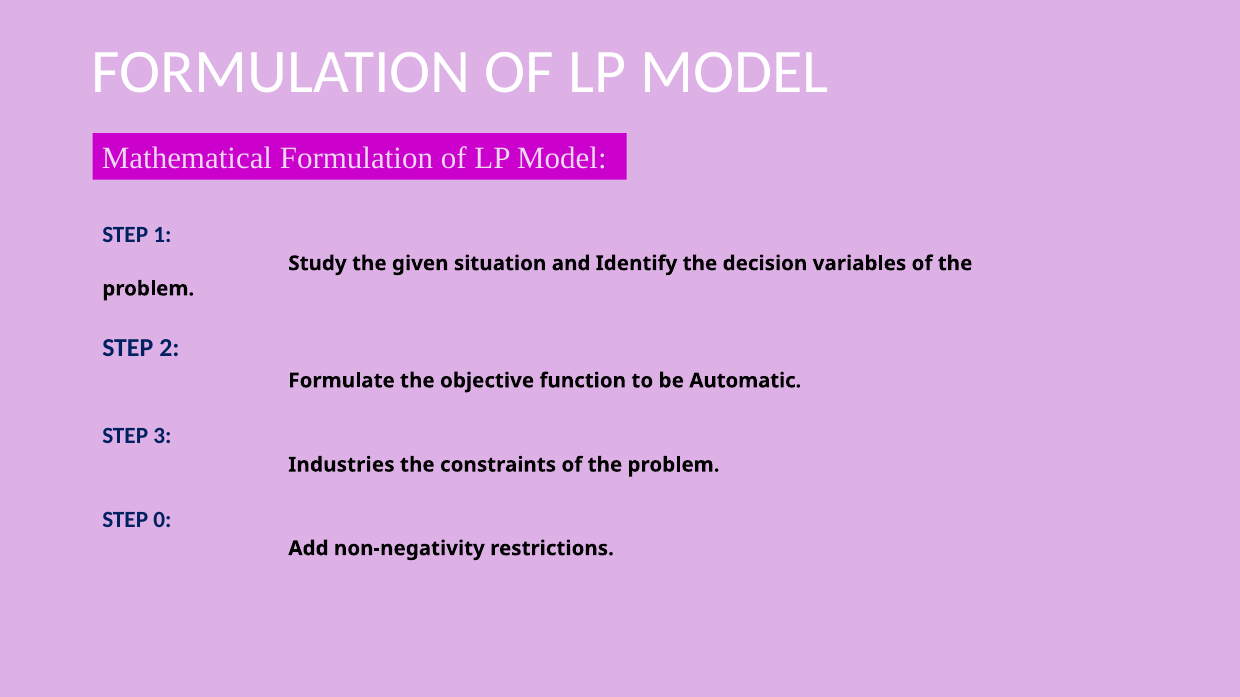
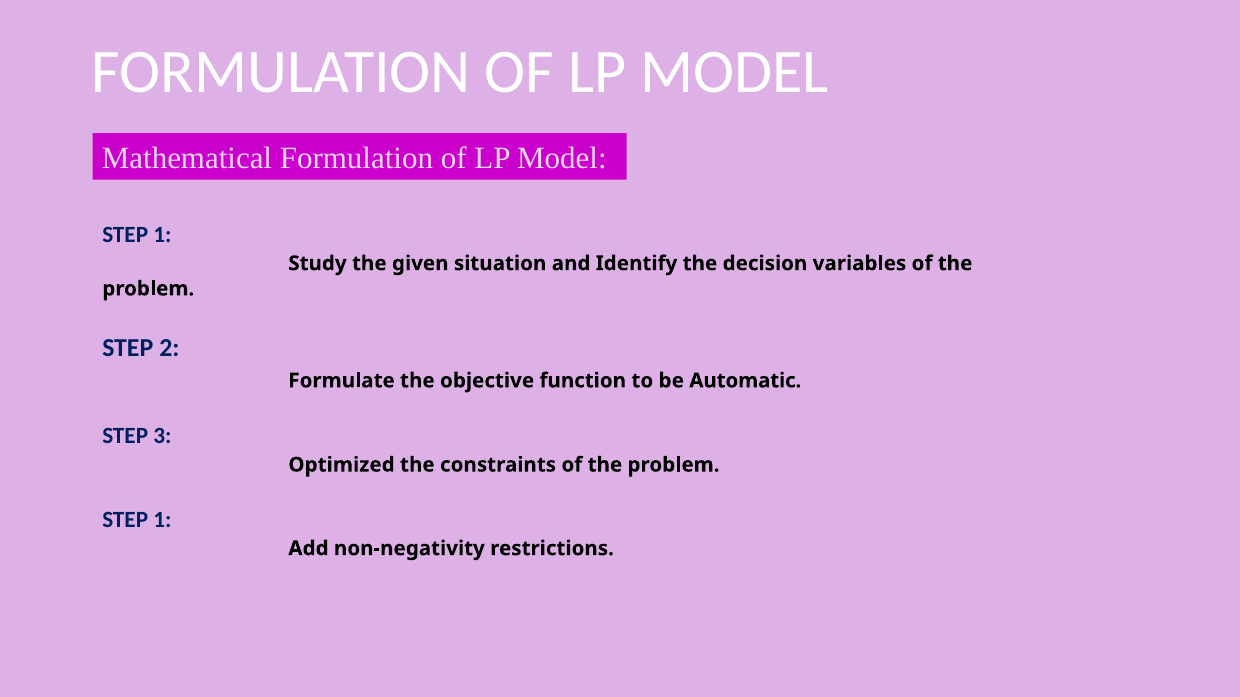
Industries: Industries -> Optimized
0 at (163, 520): 0 -> 1
